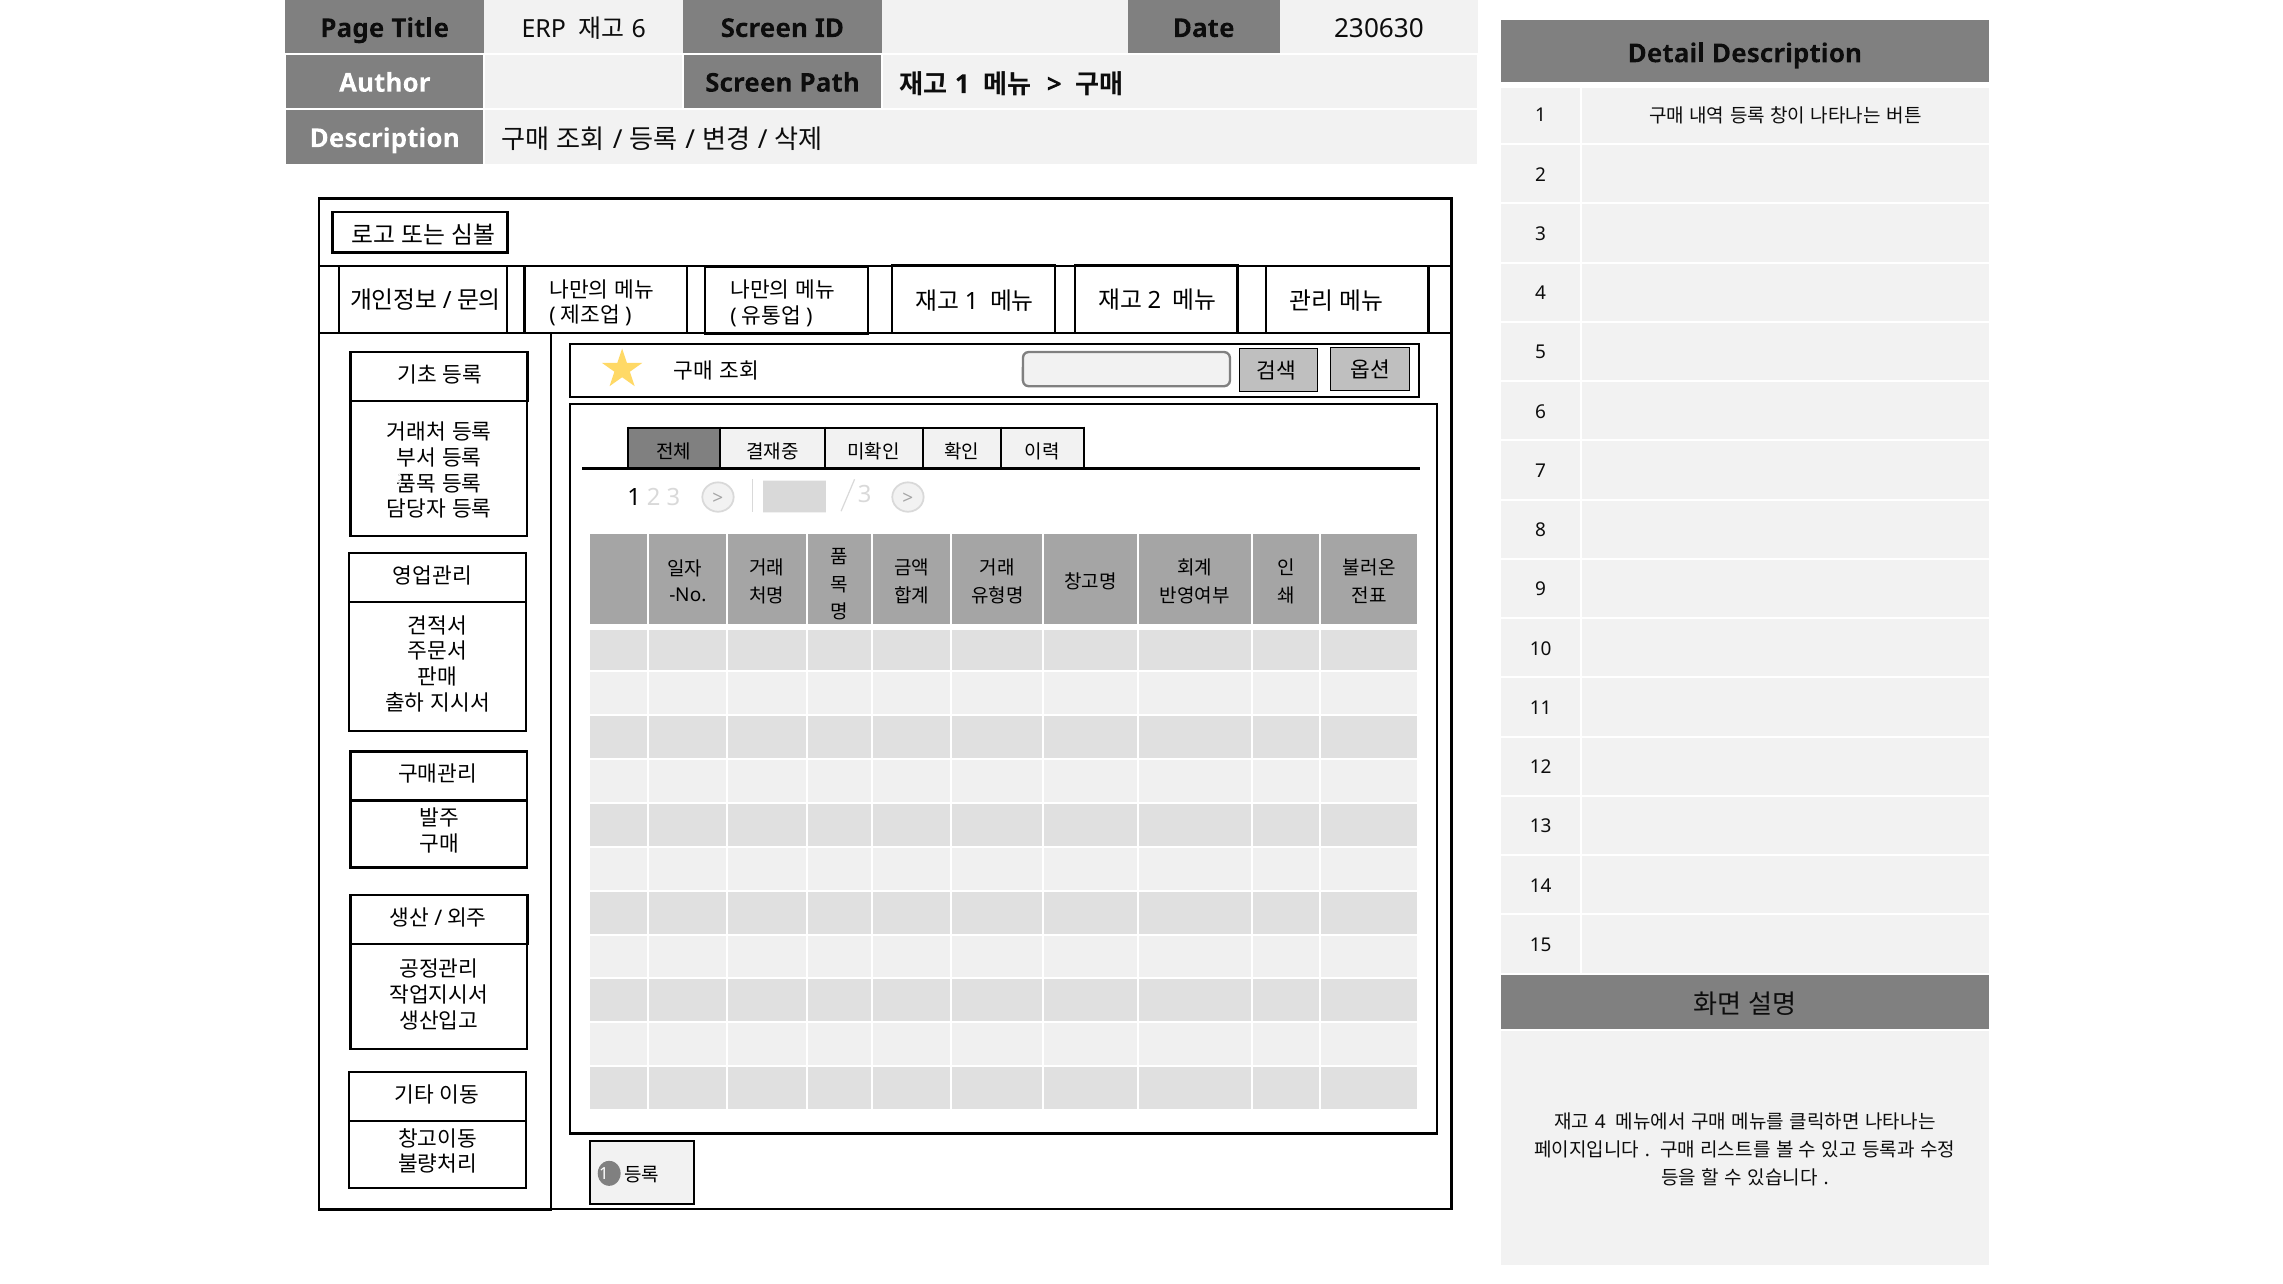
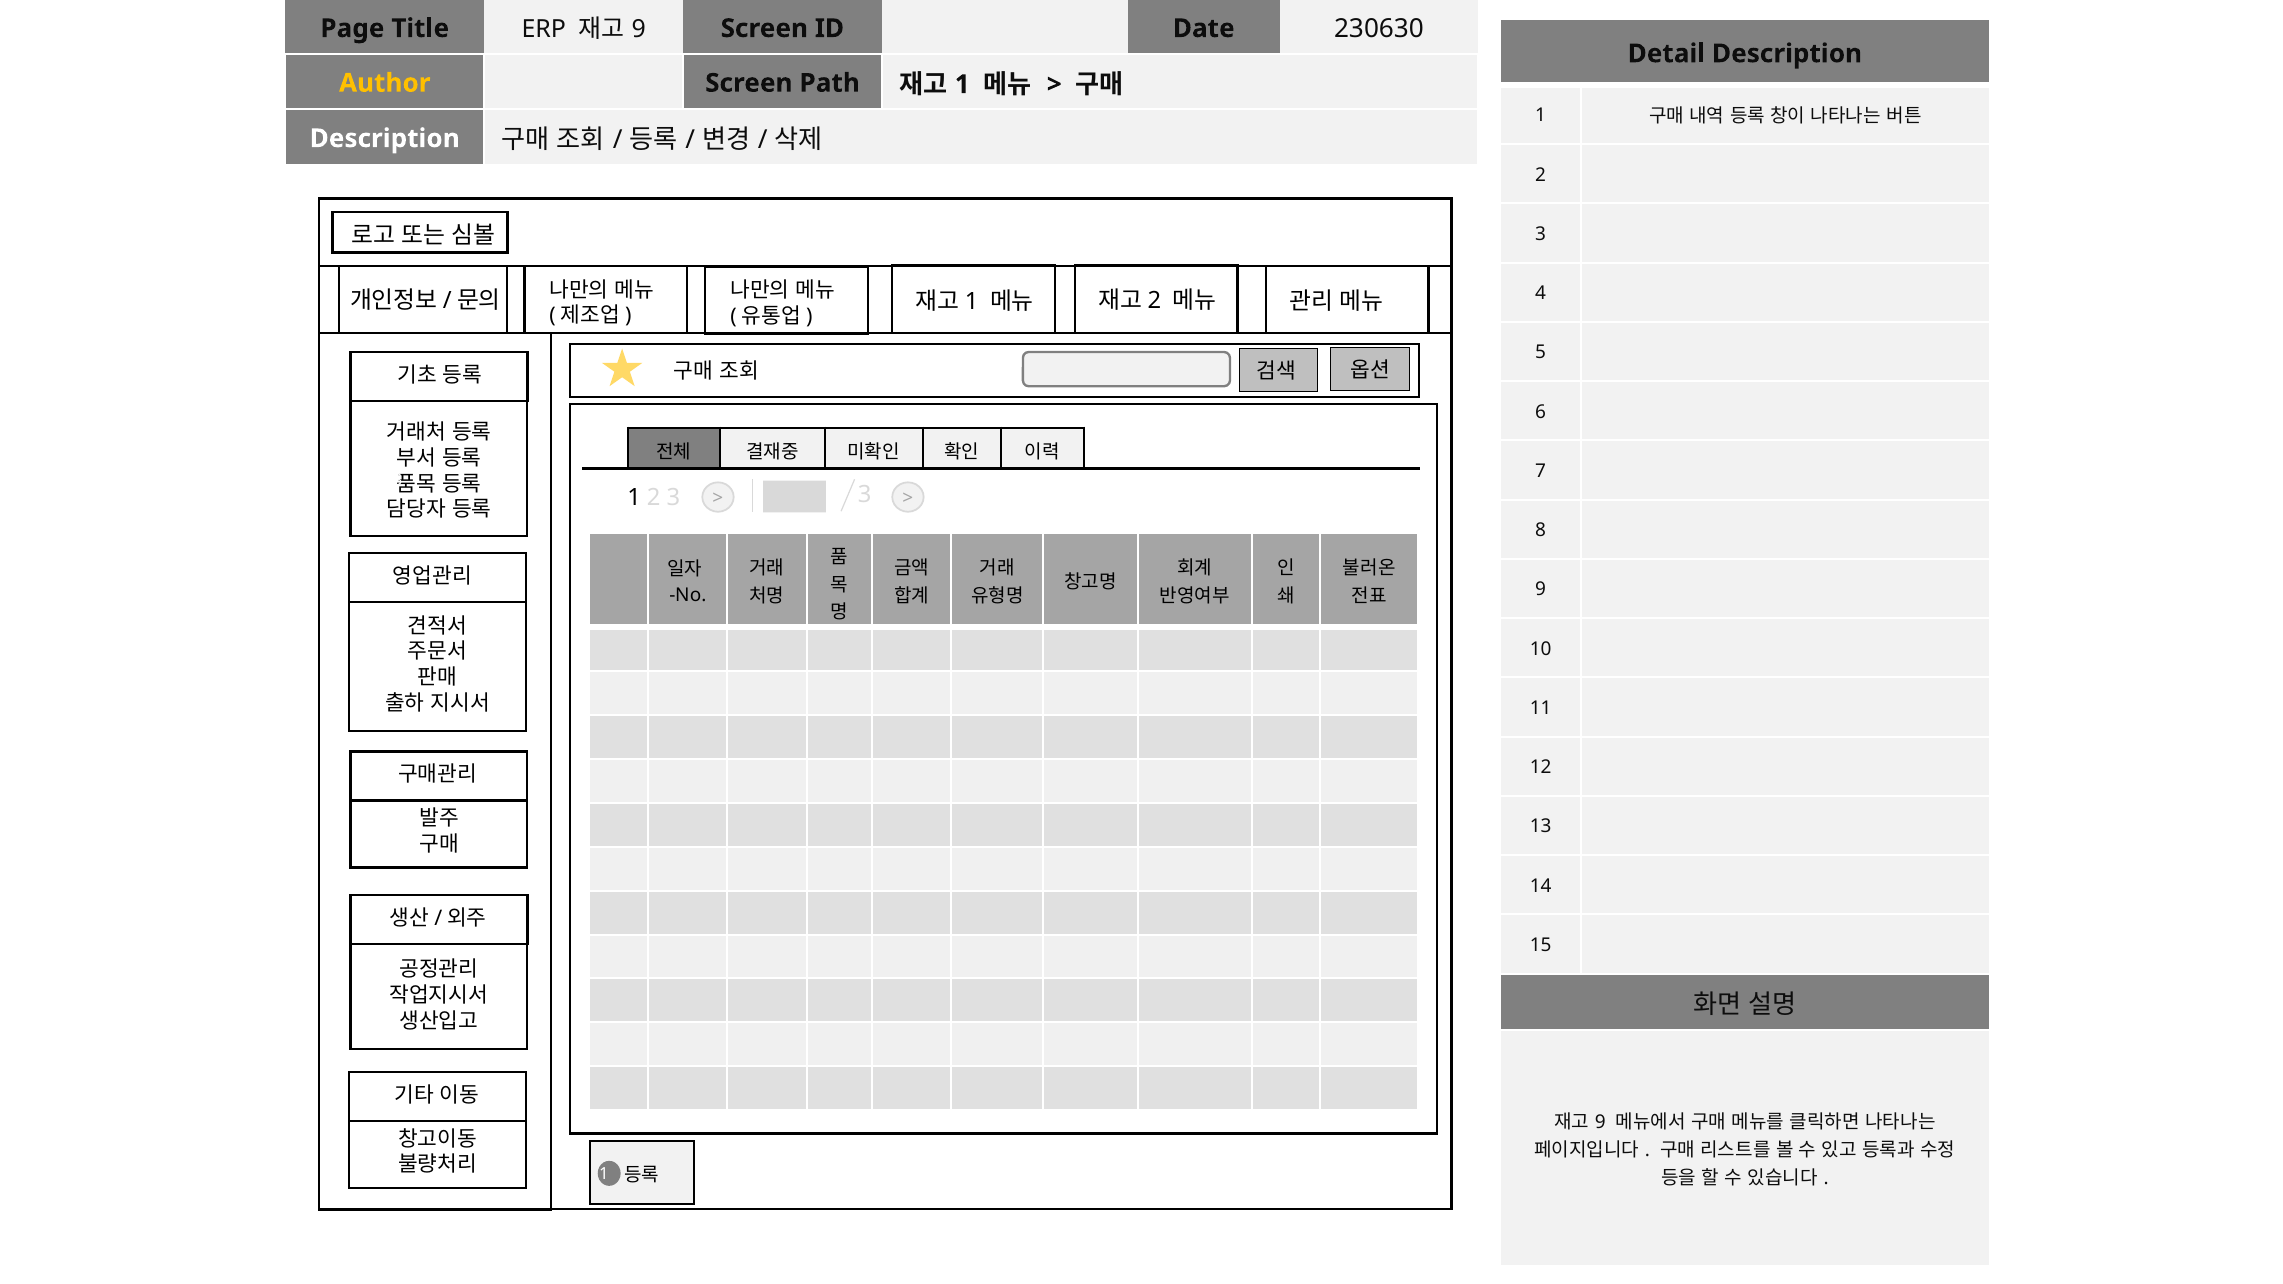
6 at (639, 30): 6 -> 9
Author colour: white -> yellow
4 at (1600, 1122): 4 -> 9
